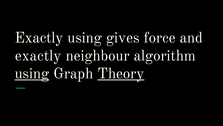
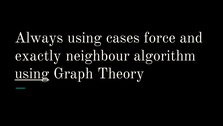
Exactly at (39, 38): Exactly -> Always
gives: gives -> cases
Theory underline: present -> none
